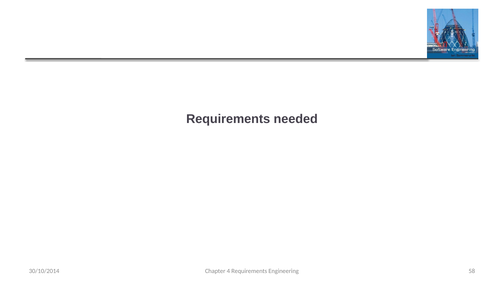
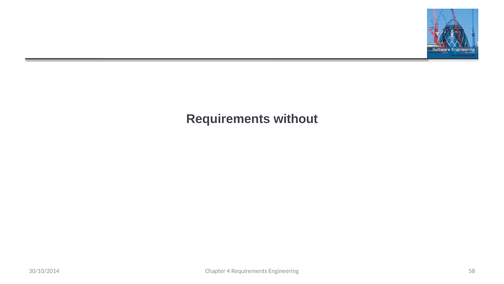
needed: needed -> without
